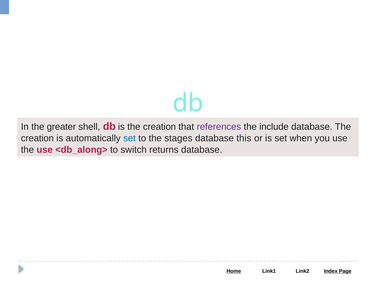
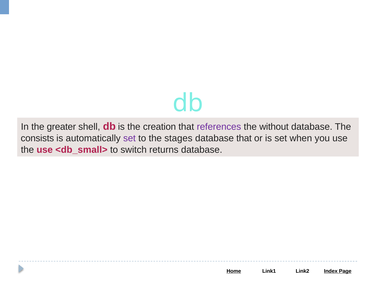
include: include -> without
creation at (37, 138): creation -> consists
set at (129, 138) colour: blue -> purple
database this: this -> that
<db_along>: <db_along> -> <db_small>
